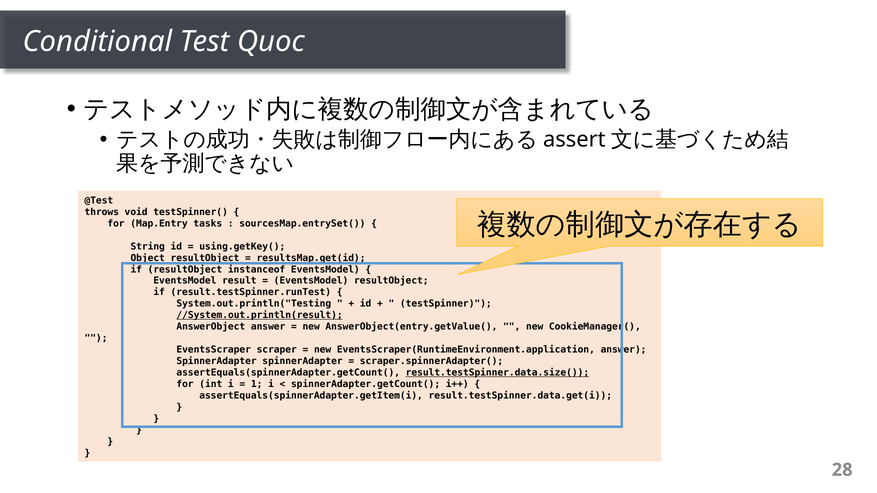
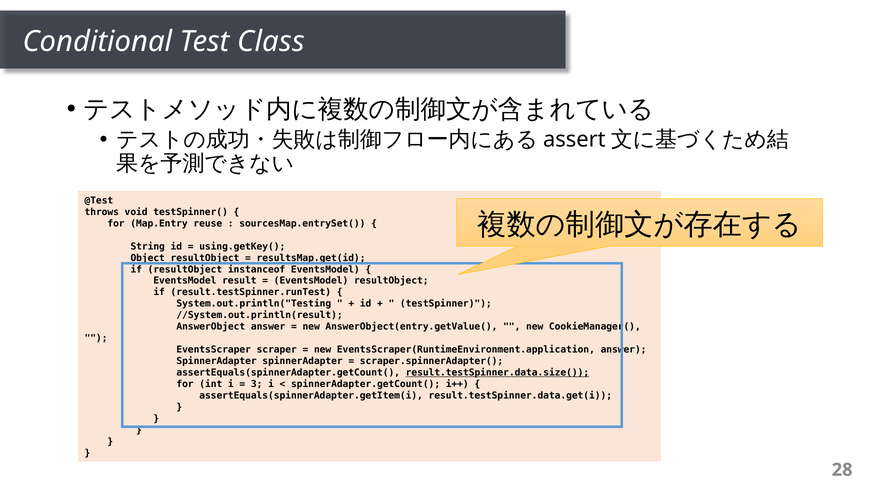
Quoc: Quoc -> Class
tasks: tasks -> reuse
//System.out.println(result underline: present -> none
1: 1 -> 3
